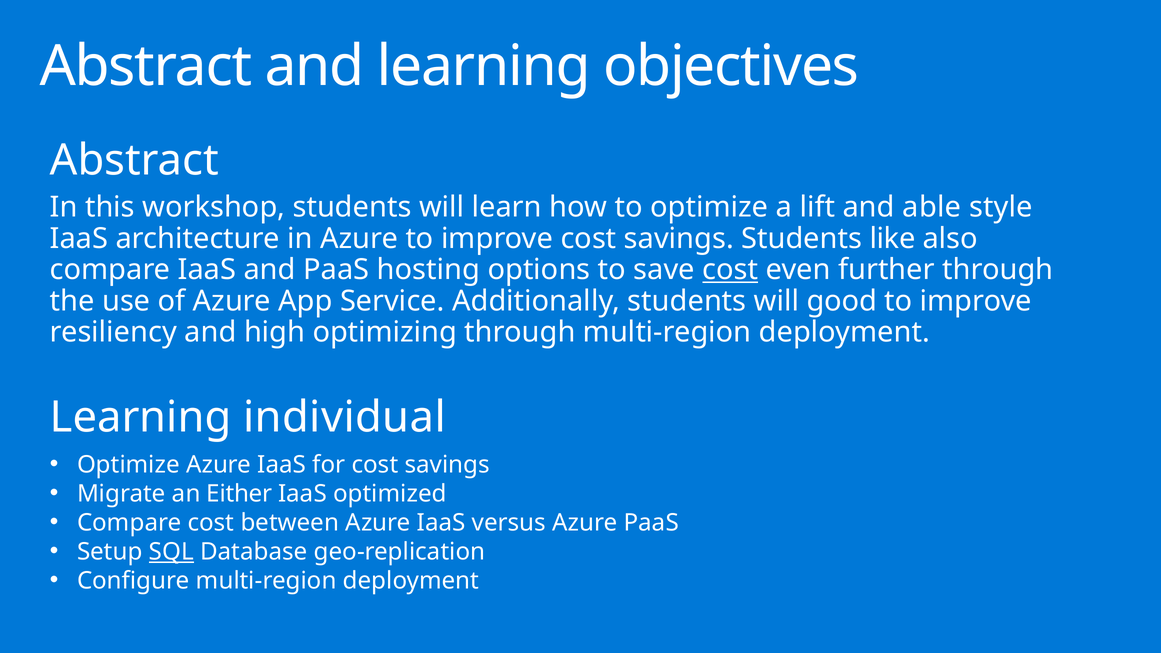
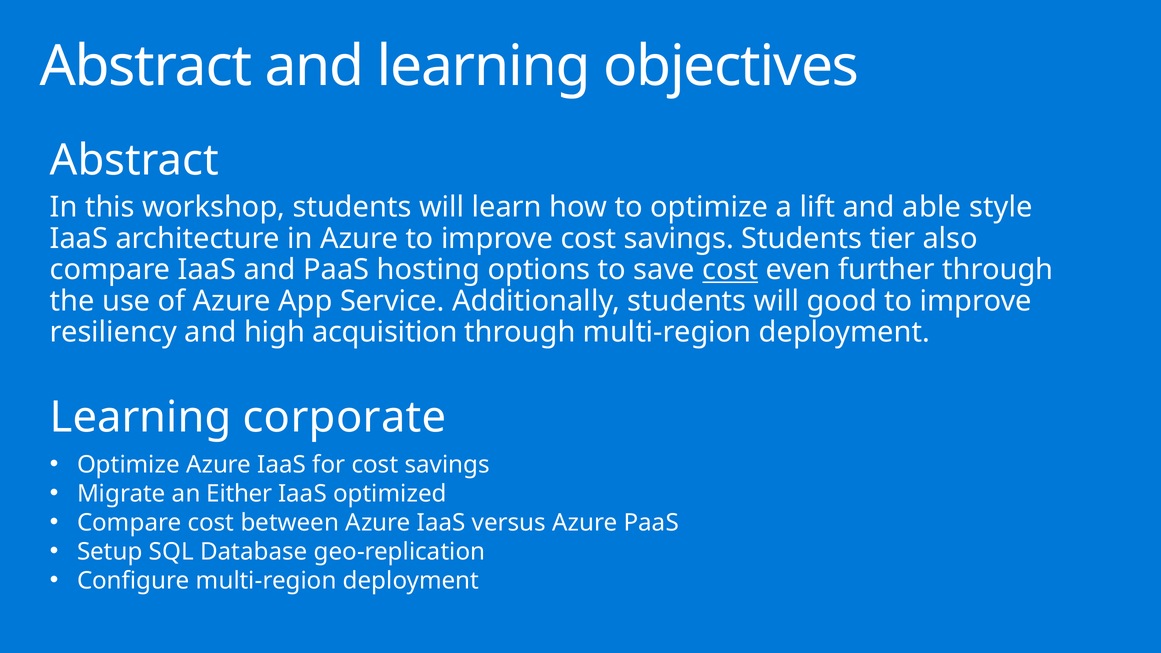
like: like -> tier
optimizing: optimizing -> acquisition
individual: individual -> corporate
SQL underline: present -> none
